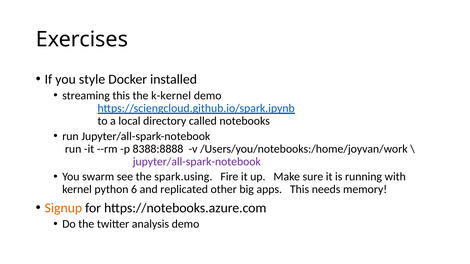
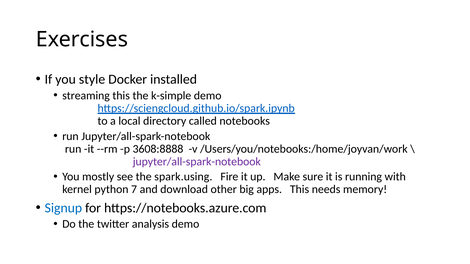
k-kernel: k-kernel -> k-simple
8388:8888: 8388:8888 -> 3608:8888
swarm: swarm -> mostly
6: 6 -> 7
replicated: replicated -> download
Signup colour: orange -> blue
